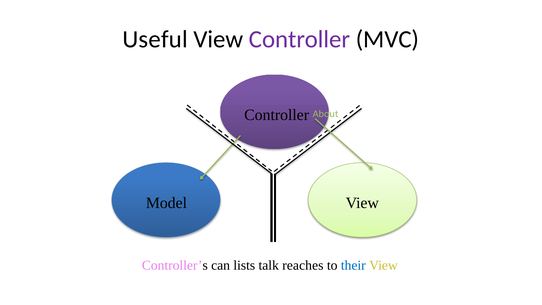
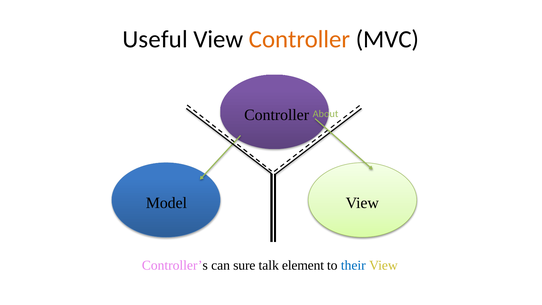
Controller at (300, 39) colour: purple -> orange
lists: lists -> sure
reaches: reaches -> element
